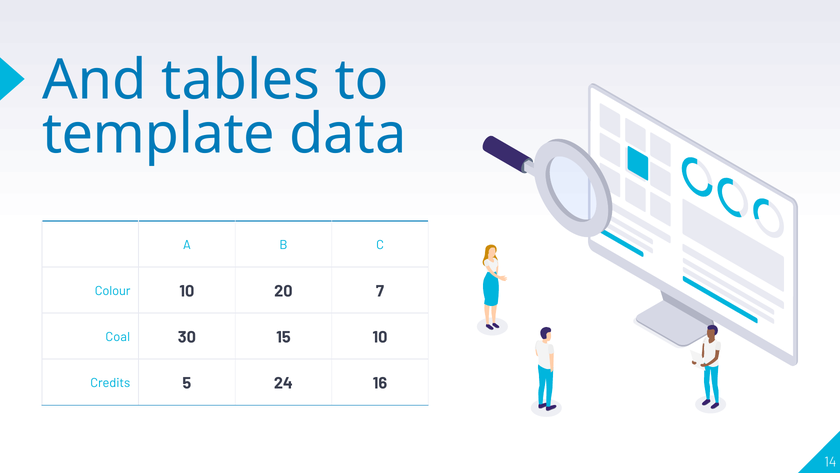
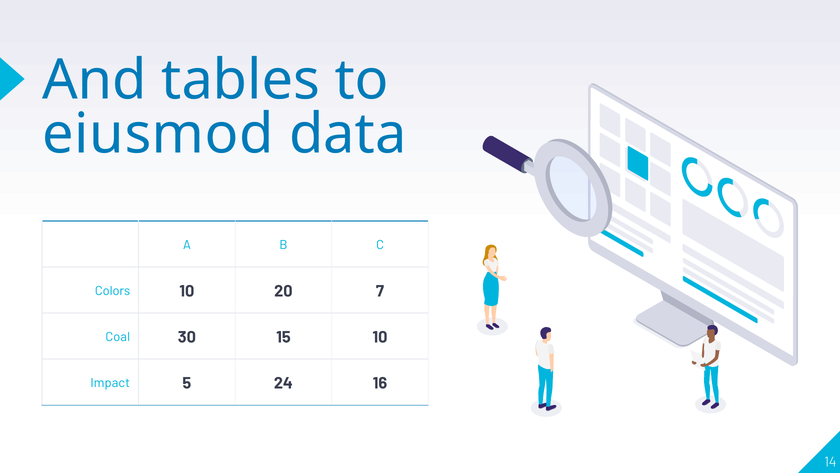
template: template -> eiusmod
Colour: Colour -> Colors
Credits: Credits -> Impact
